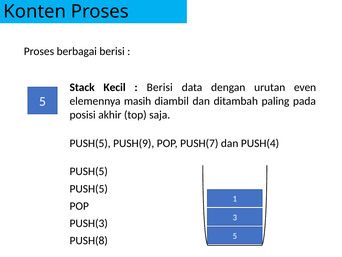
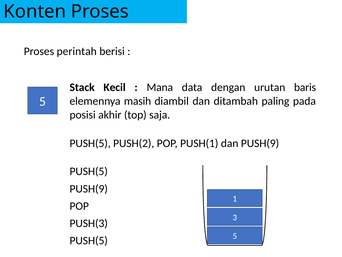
berbagai: berbagai -> perintah
Berisi at (160, 87): Berisi -> Mana
even: even -> baris
PUSH(9: PUSH(9 -> PUSH(2
PUSH(7: PUSH(7 -> PUSH(1
dan PUSH(4: PUSH(4 -> PUSH(9
PUSH(5 at (89, 188): PUSH(5 -> PUSH(9
PUSH(8 at (89, 240): PUSH(8 -> PUSH(5
